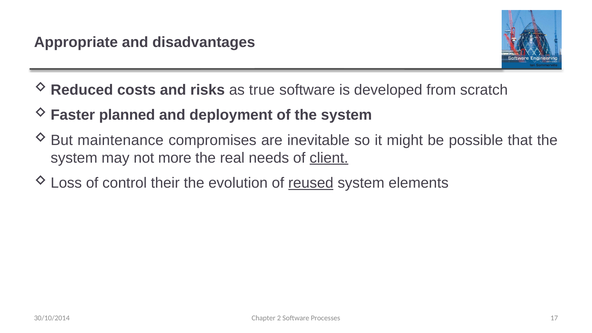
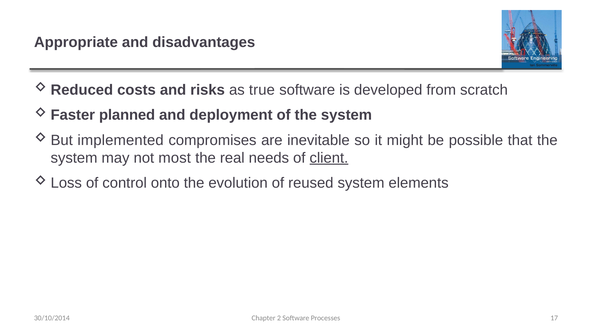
maintenance: maintenance -> implemented
more: more -> most
their: their -> onto
reused underline: present -> none
